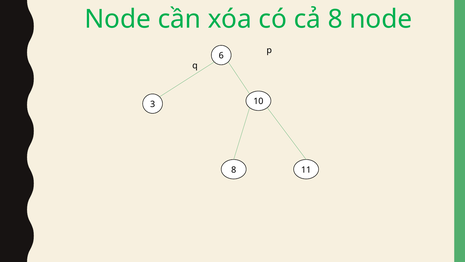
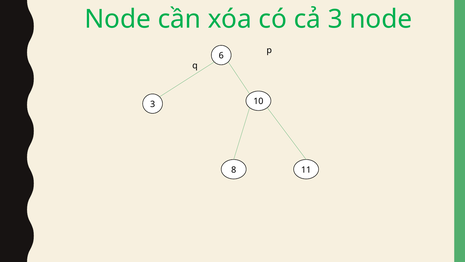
cả 8: 8 -> 3
